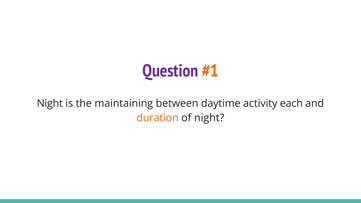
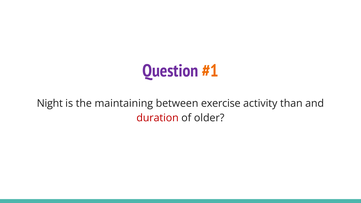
daytime: daytime -> exercise
each: each -> than
duration colour: orange -> red
of night: night -> older
